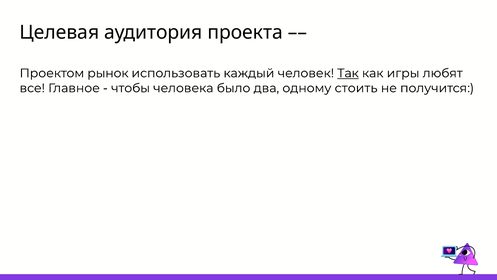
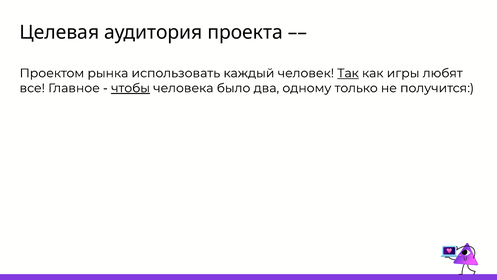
рынок: рынок -> рынка
чтобы underline: none -> present
стоить: стоить -> только
